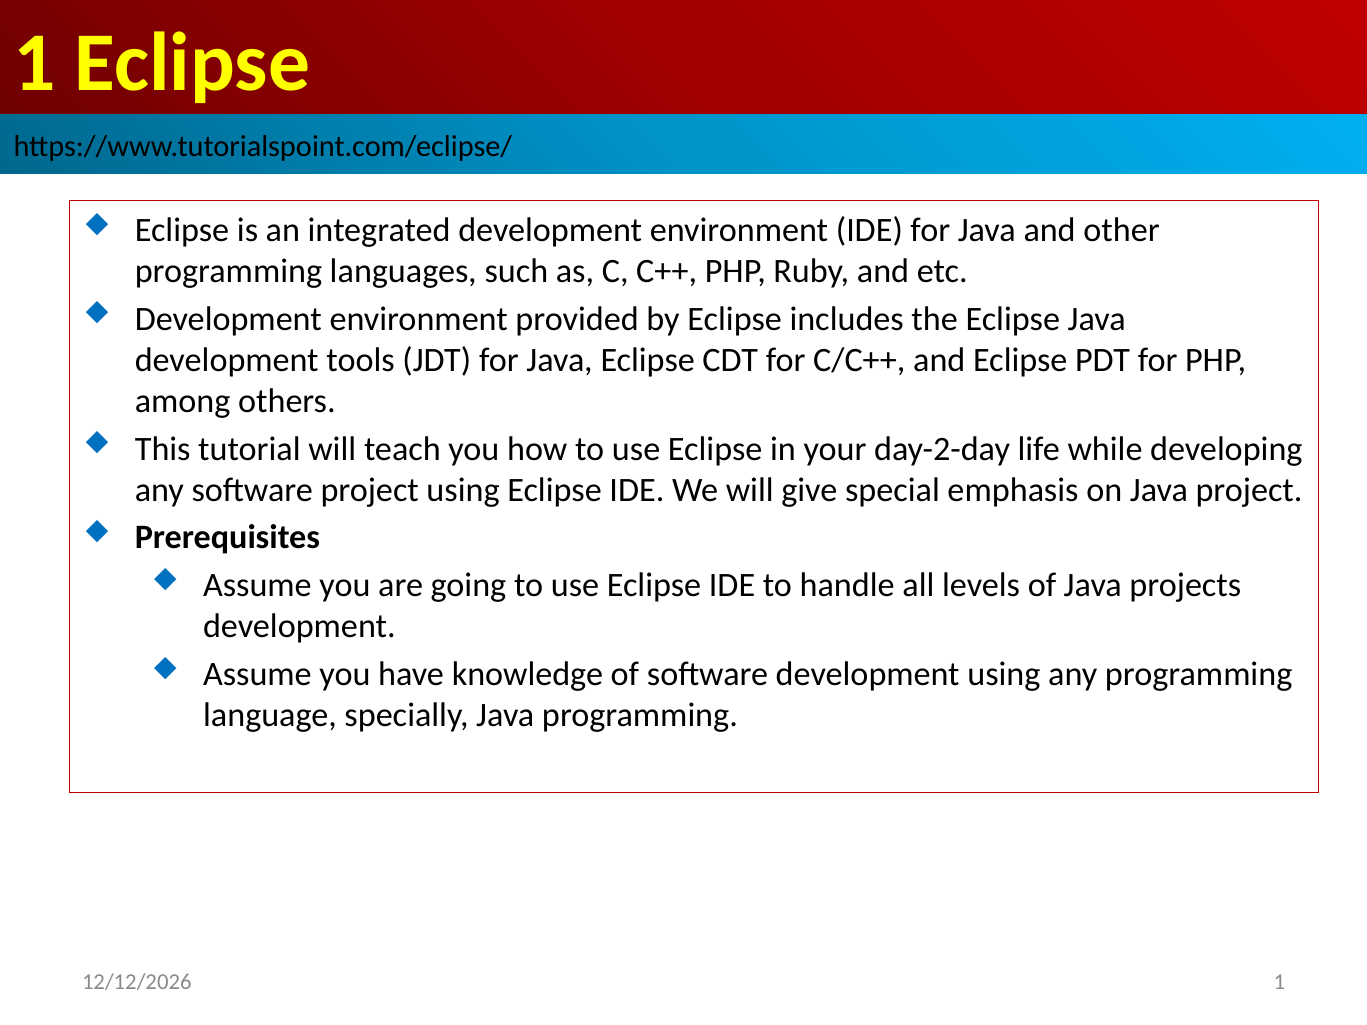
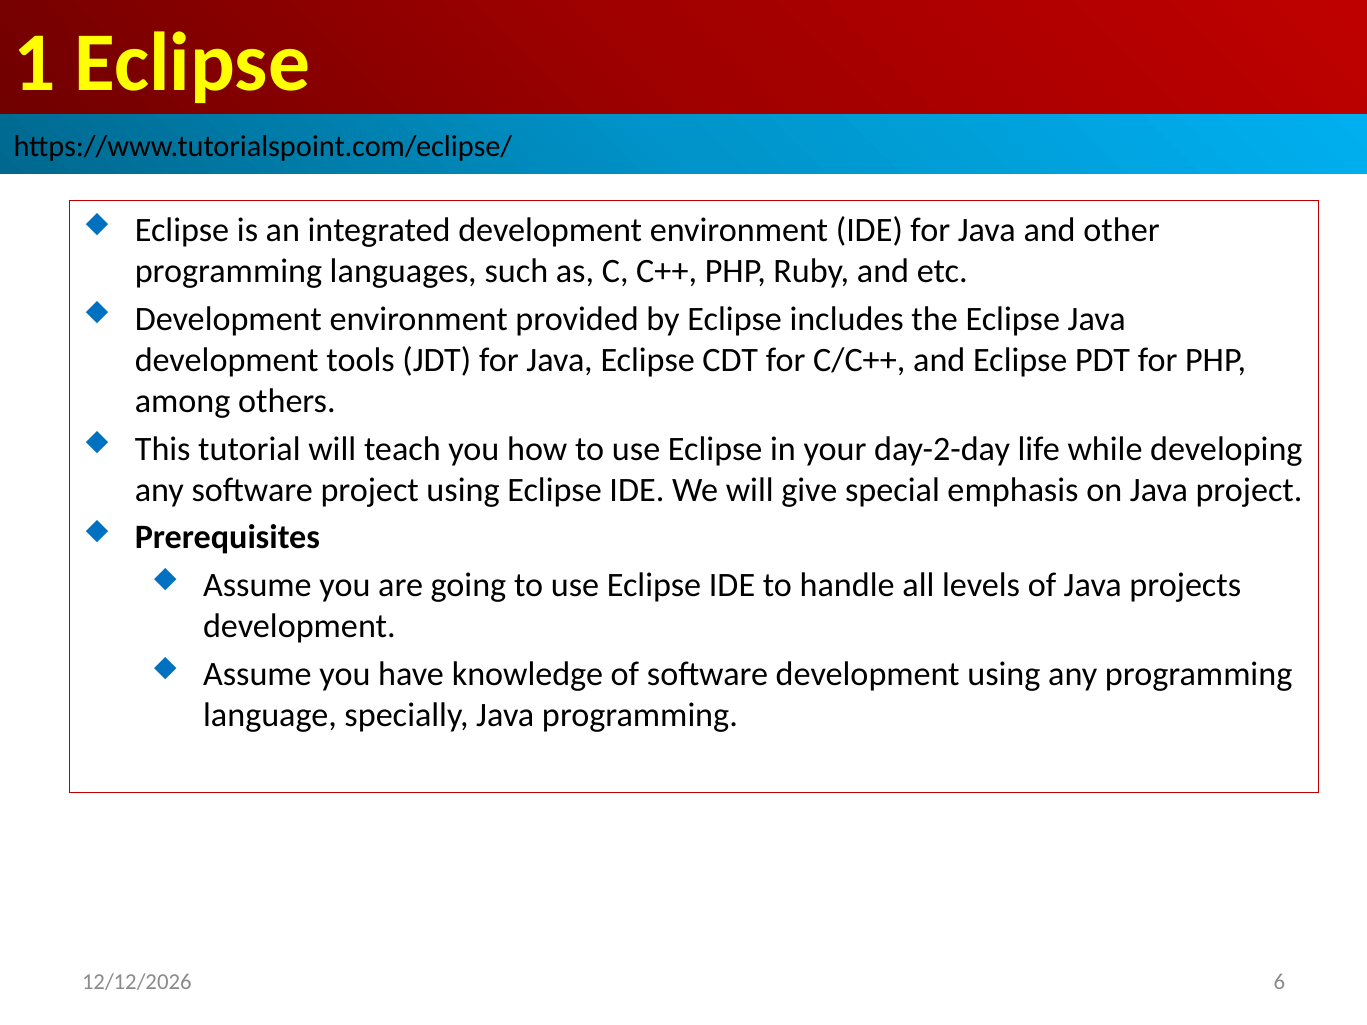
1 at (1279, 982): 1 -> 6
